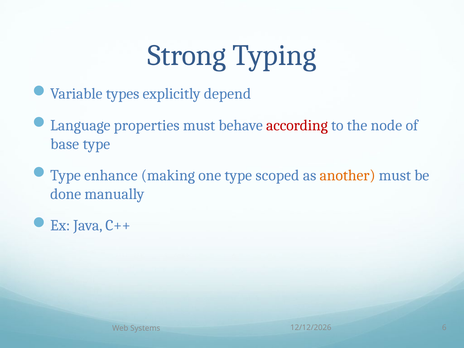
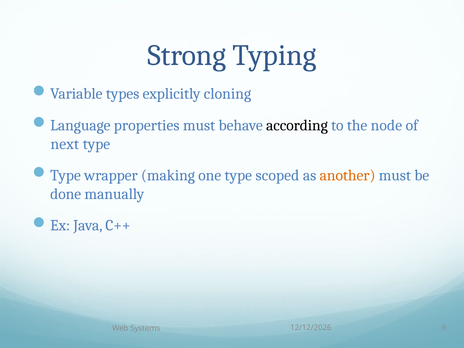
depend: depend -> cloning
according colour: red -> black
base: base -> next
enhance: enhance -> wrapper
